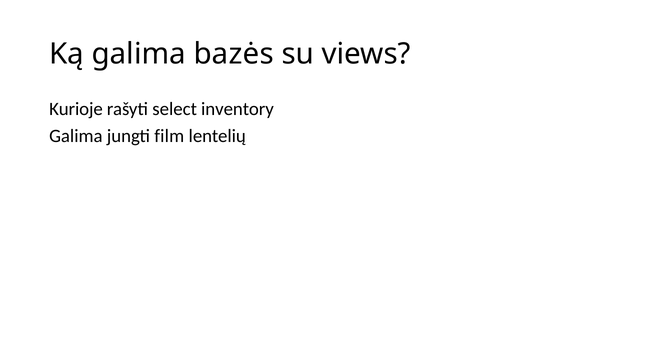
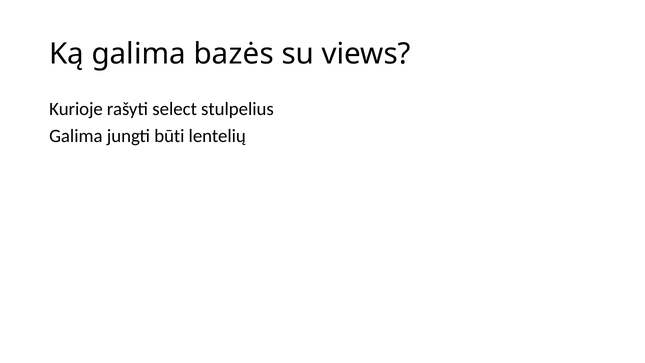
inventory: inventory -> stulpelius
film: film -> būti
